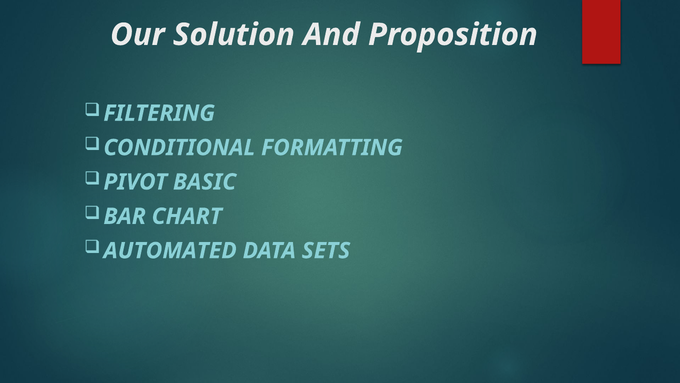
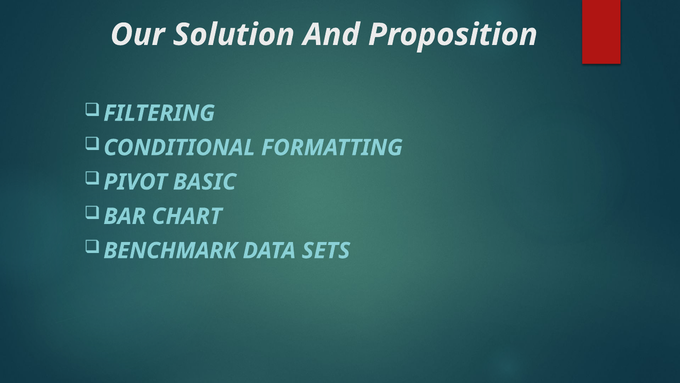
AUTOMATED: AUTOMATED -> BENCHMARK
